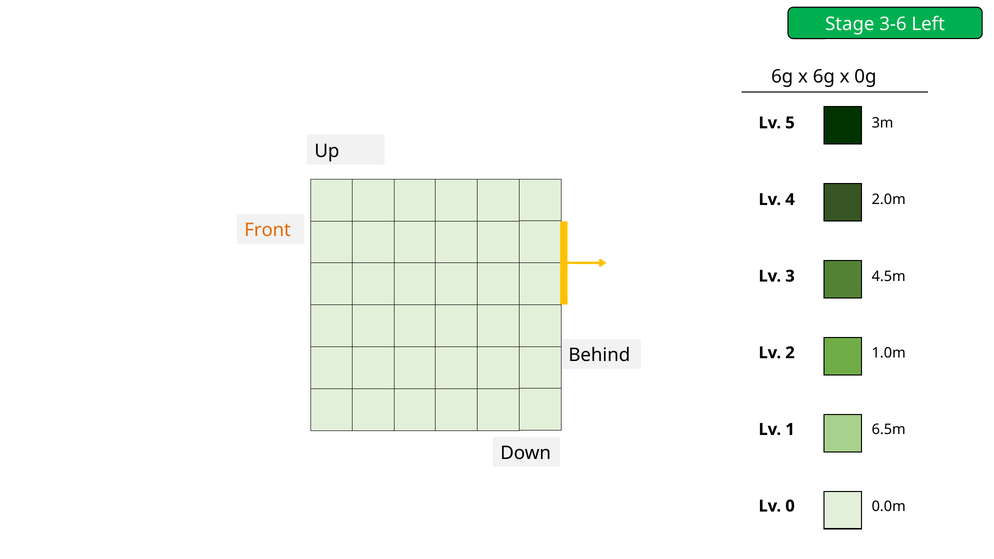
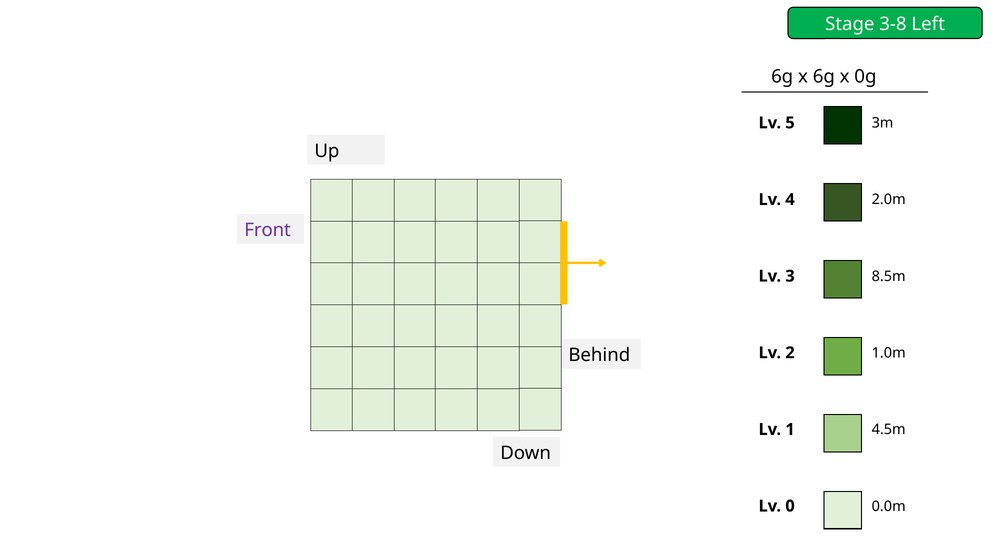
3-6: 3-6 -> 3-8
Front colour: orange -> purple
4.5m: 4.5m -> 8.5m
6.5m: 6.5m -> 4.5m
